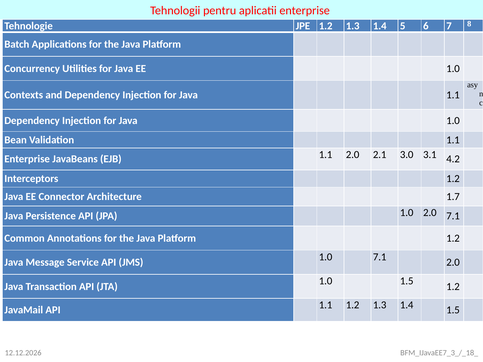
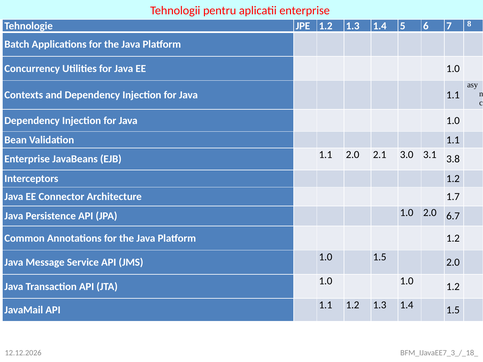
4.2: 4.2 -> 3.8
2.0 7.1: 7.1 -> 6.7
1.0 7.1: 7.1 -> 1.5
1.0 1.5: 1.5 -> 1.0
